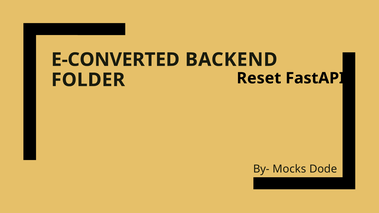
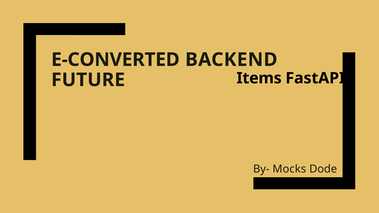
Reset: Reset -> Items
FOLDER: FOLDER -> FUTURE
